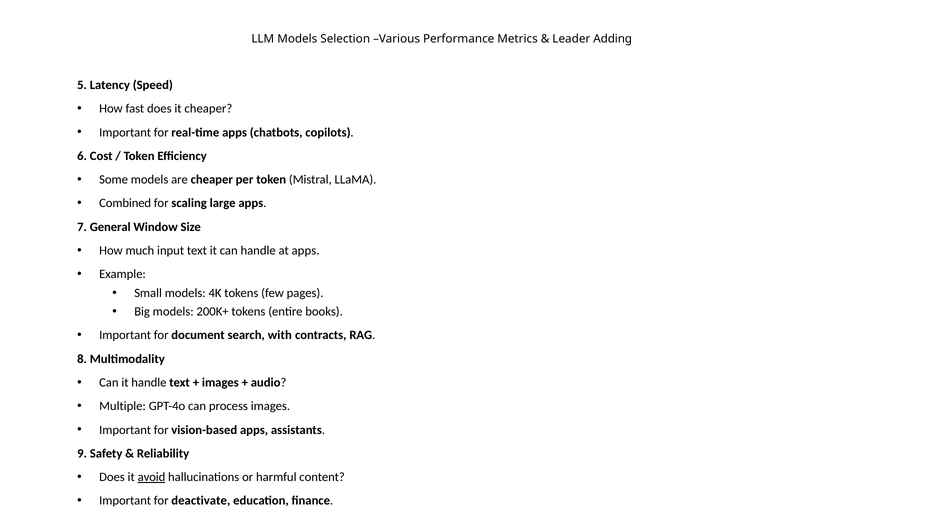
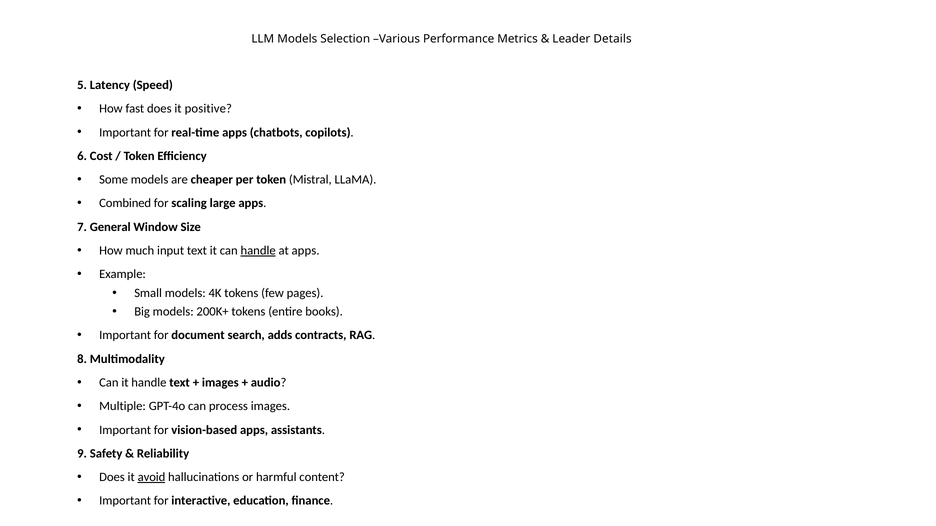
Adding: Adding -> Details
it cheaper: cheaper -> positive
handle at (258, 251) underline: none -> present
with: with -> adds
deactivate: deactivate -> interactive
